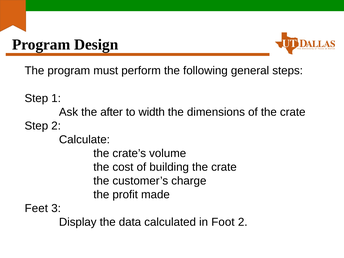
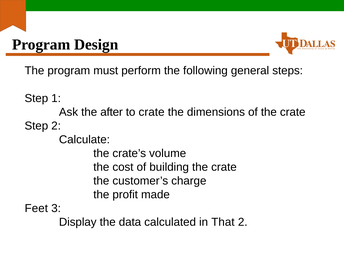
to width: width -> crate
Foot: Foot -> That
